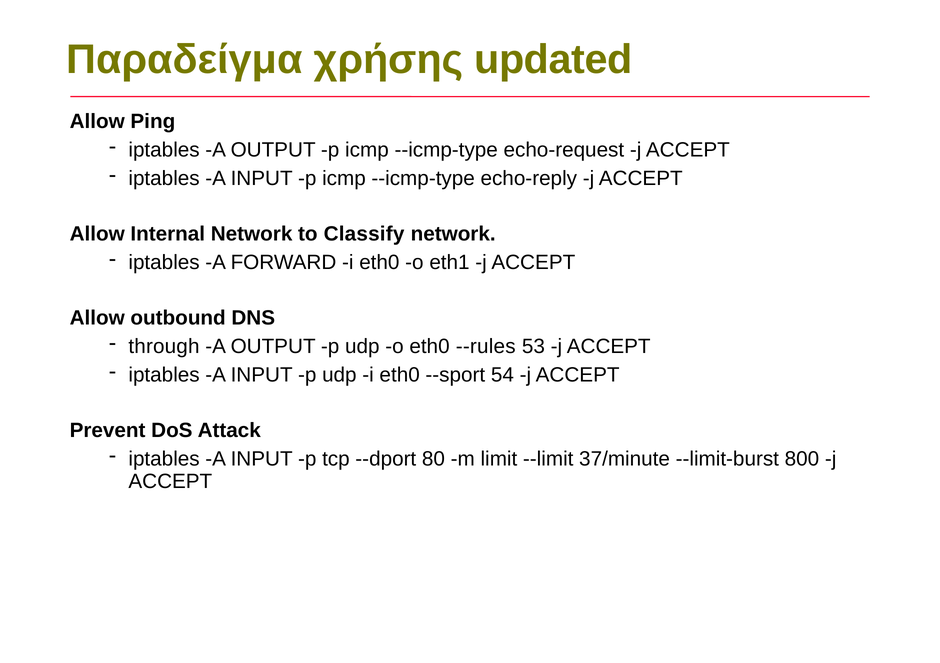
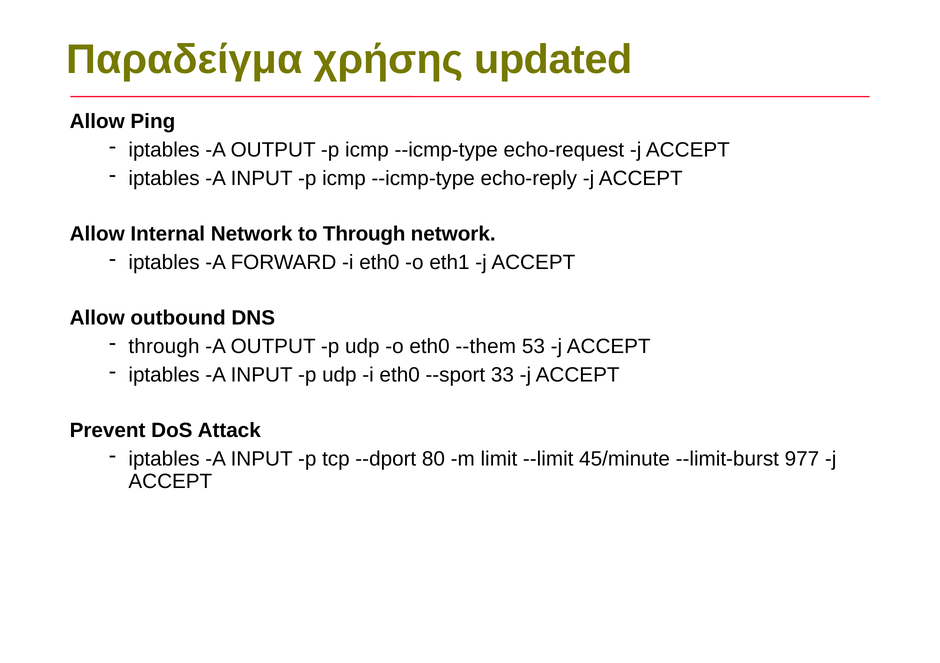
to Classify: Classify -> Through
--rules: --rules -> --them
54: 54 -> 33
37/minute: 37/minute -> 45/minute
800: 800 -> 977
